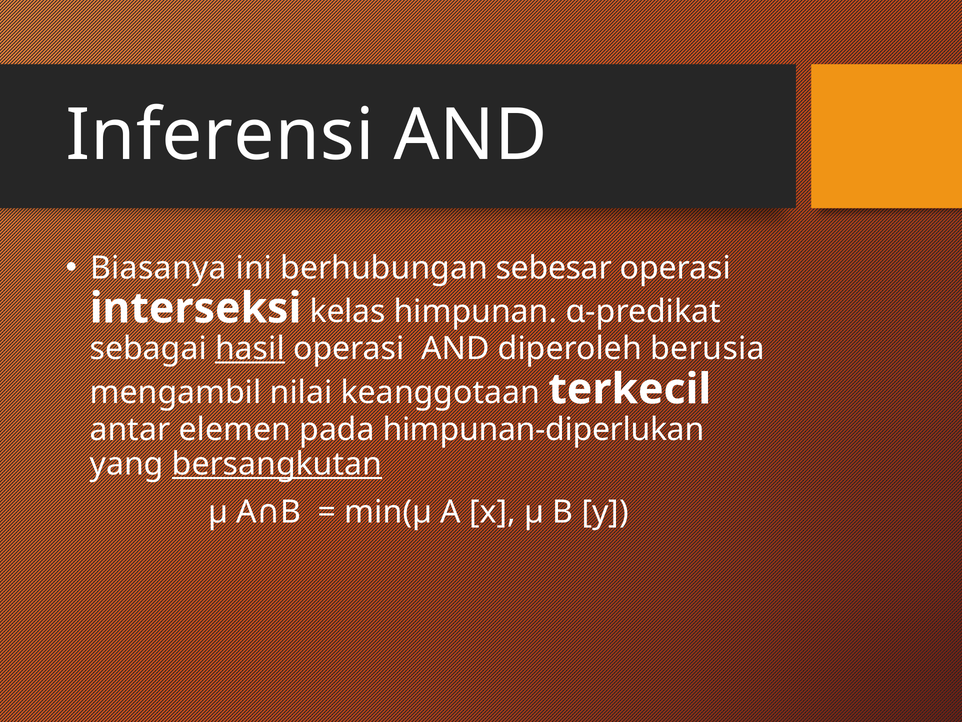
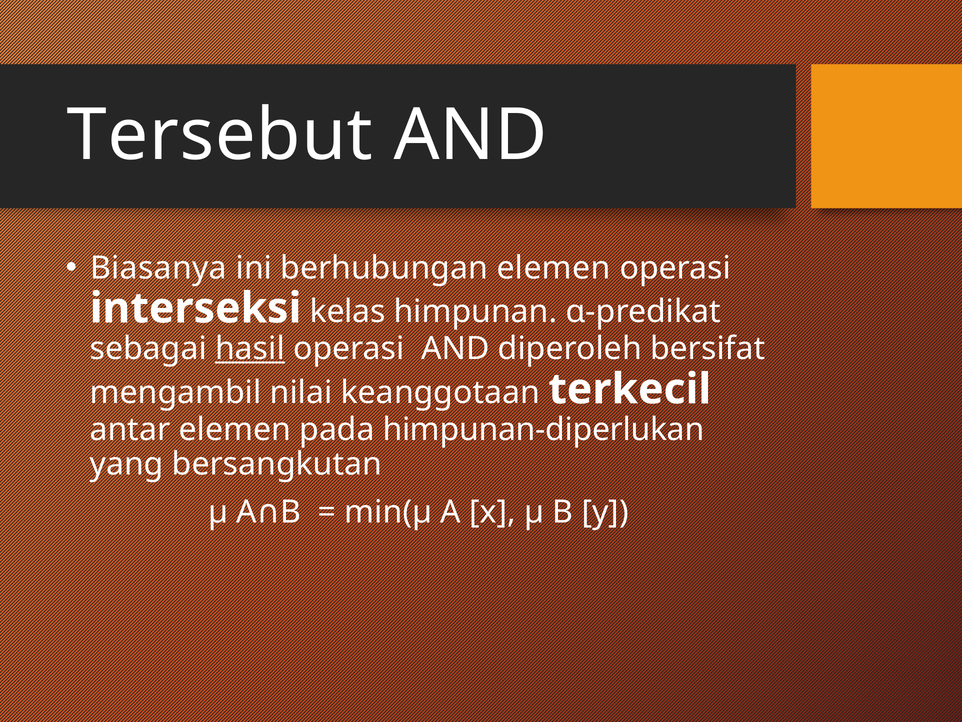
Inferensi: Inferensi -> Tersebut
berhubungan sebesar: sebesar -> elemen
berusia: berusia -> bersifat
bersangkutan underline: present -> none
